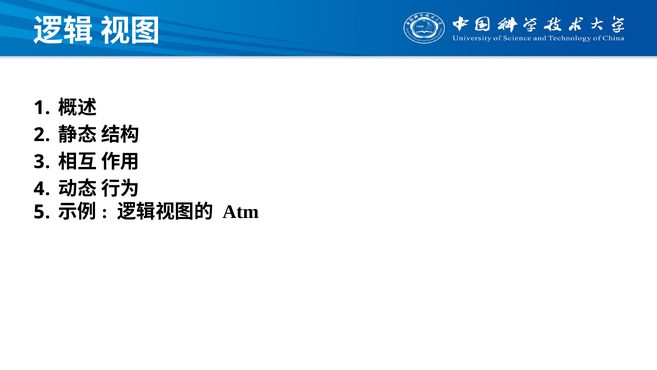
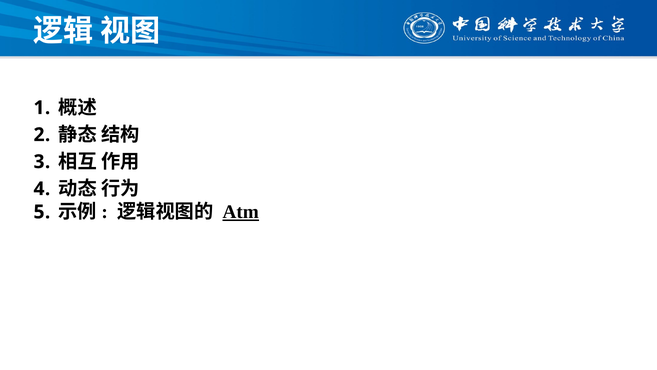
Atm underline: none -> present
